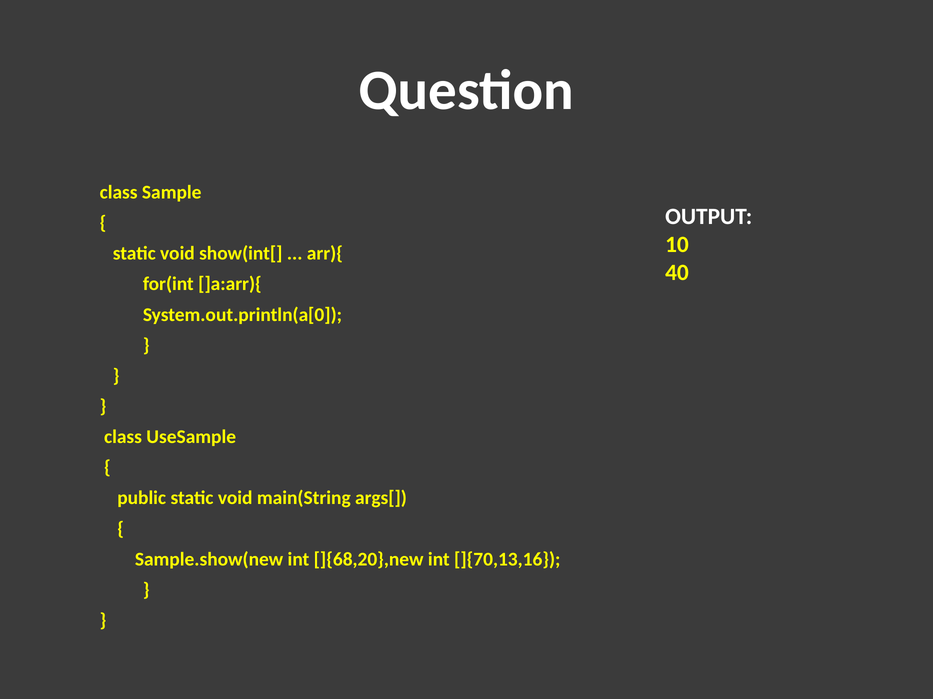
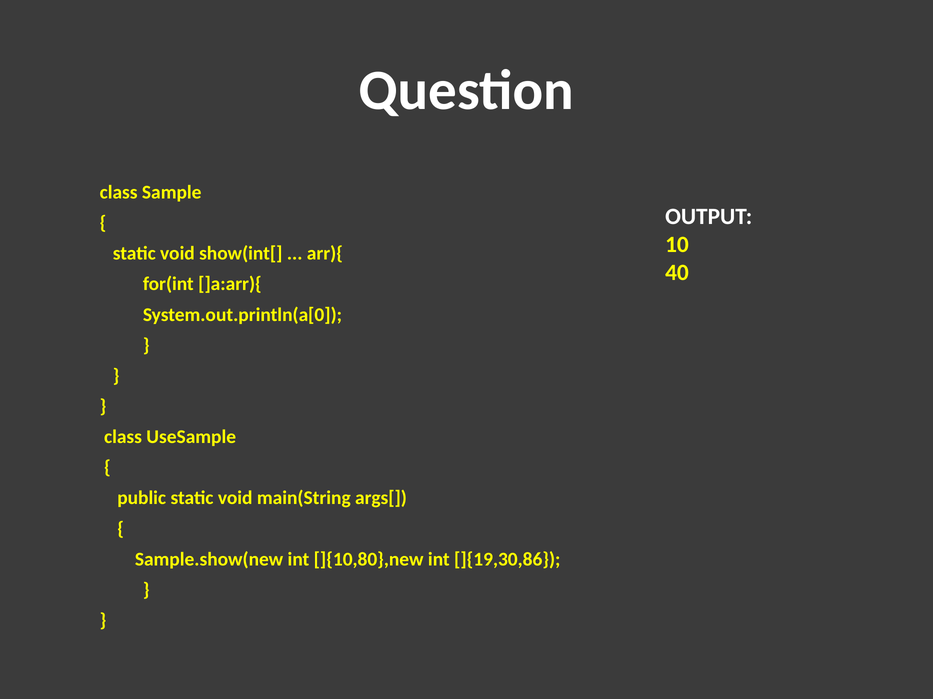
]{68,20},new: ]{68,20},new -> ]{10,80},new
]{70,13,16: ]{70,13,16 -> ]{19,30,86
